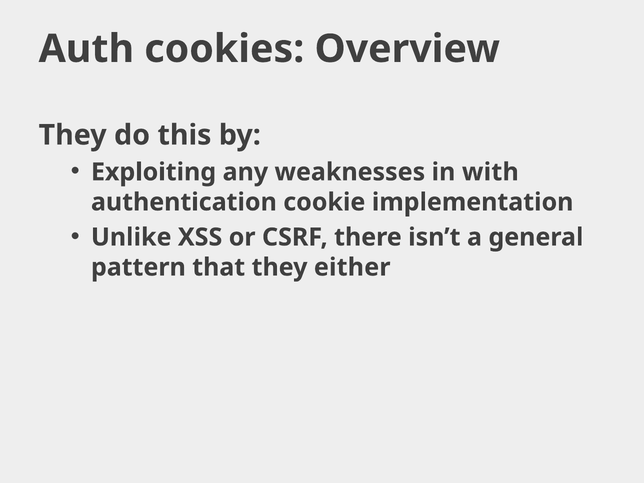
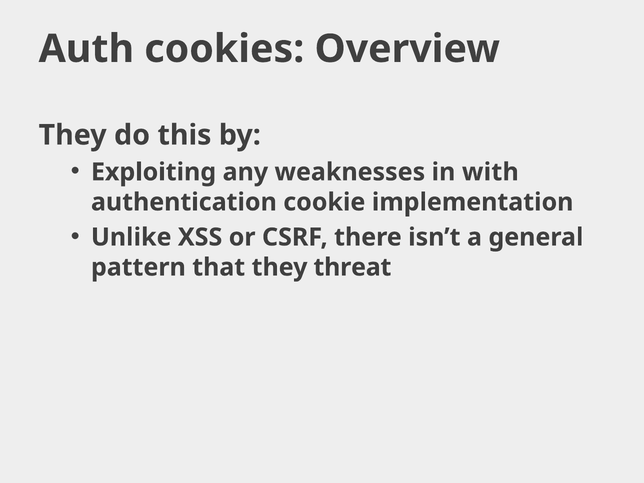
either: either -> threat
